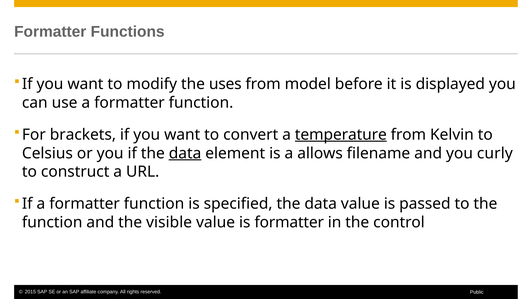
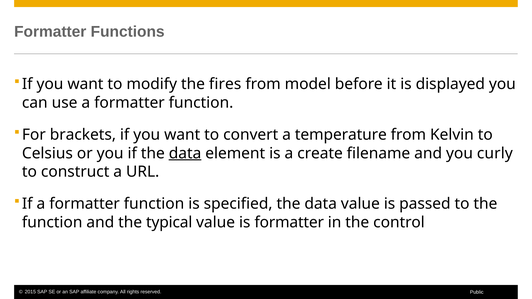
uses: uses -> fires
temperature underline: present -> none
allows: allows -> create
visible: visible -> typical
